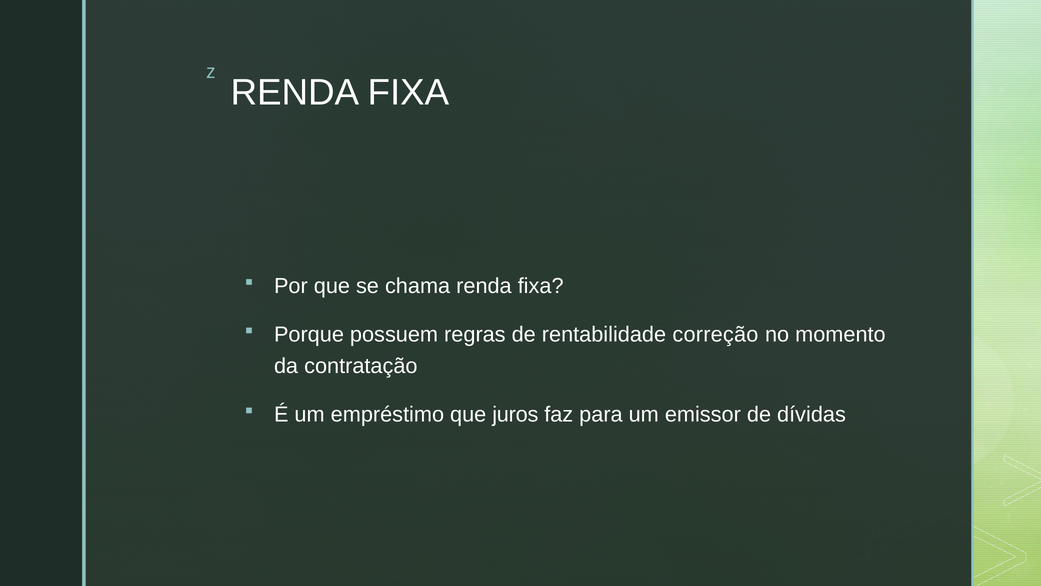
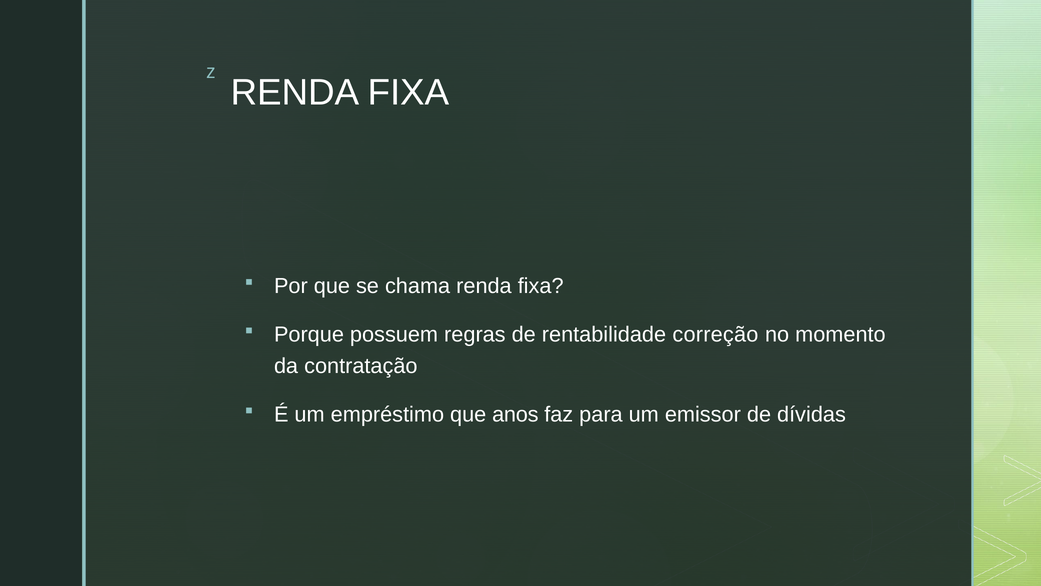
juros: juros -> anos
